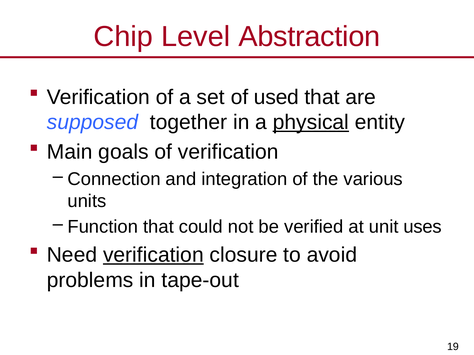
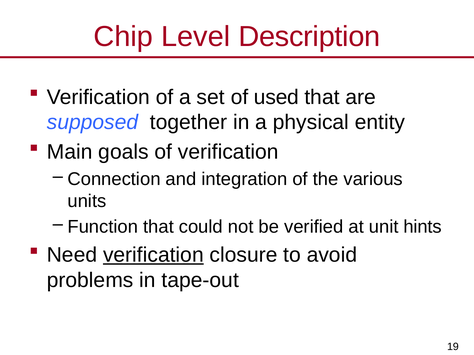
Abstraction: Abstraction -> Description
physical underline: present -> none
uses: uses -> hints
